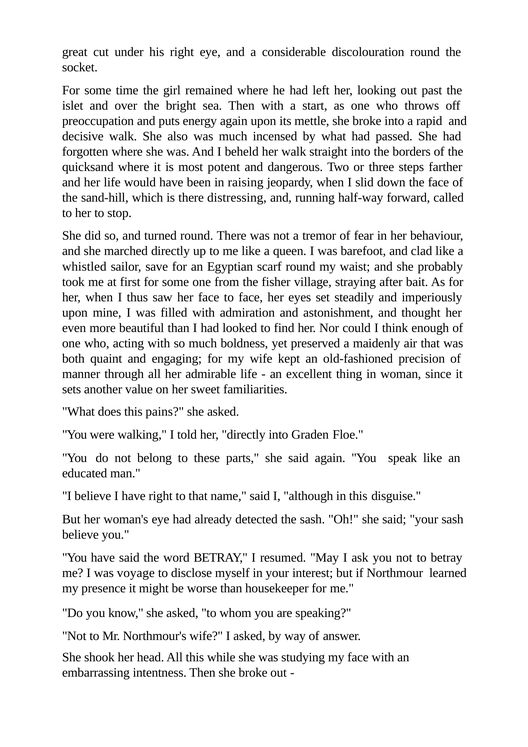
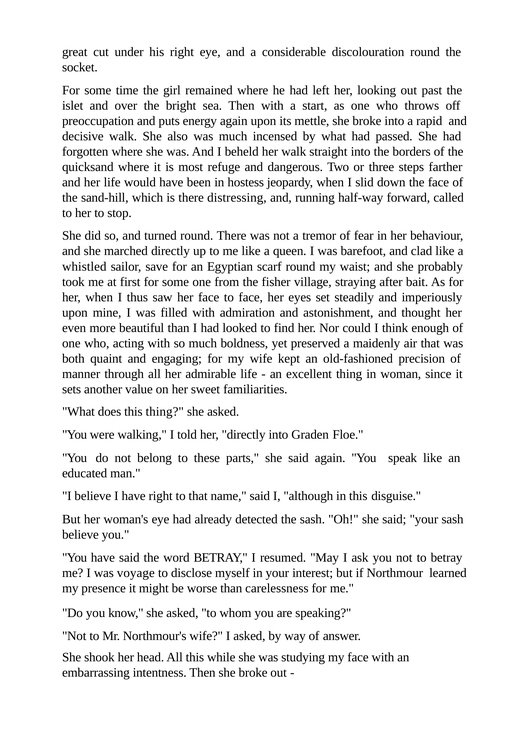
potent: potent -> refuge
raising: raising -> hostess
this pains: pains -> thing
housekeeper: housekeeper -> carelessness
